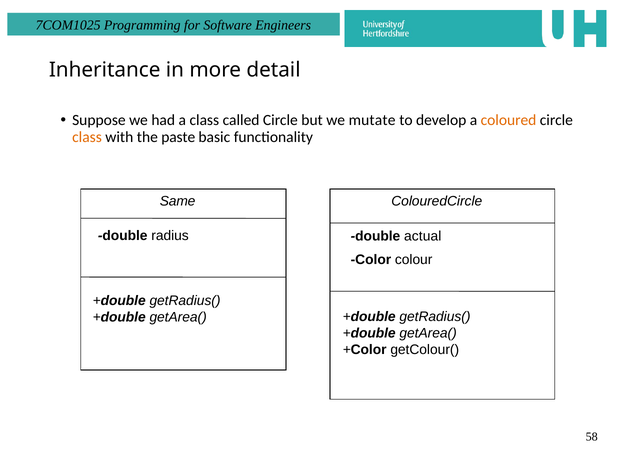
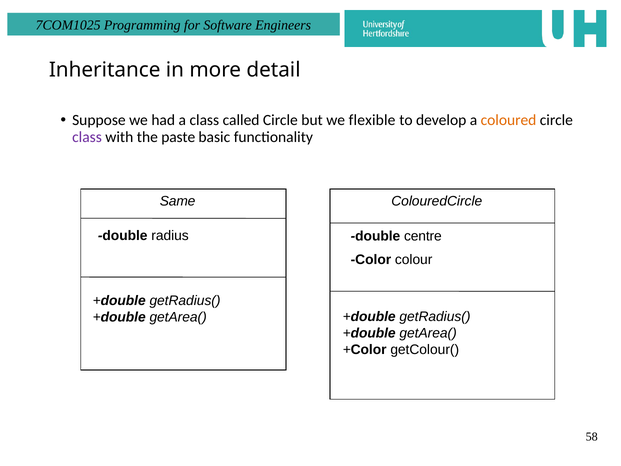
mutate: mutate -> flexible
class at (87, 137) colour: orange -> purple
actual: actual -> centre
